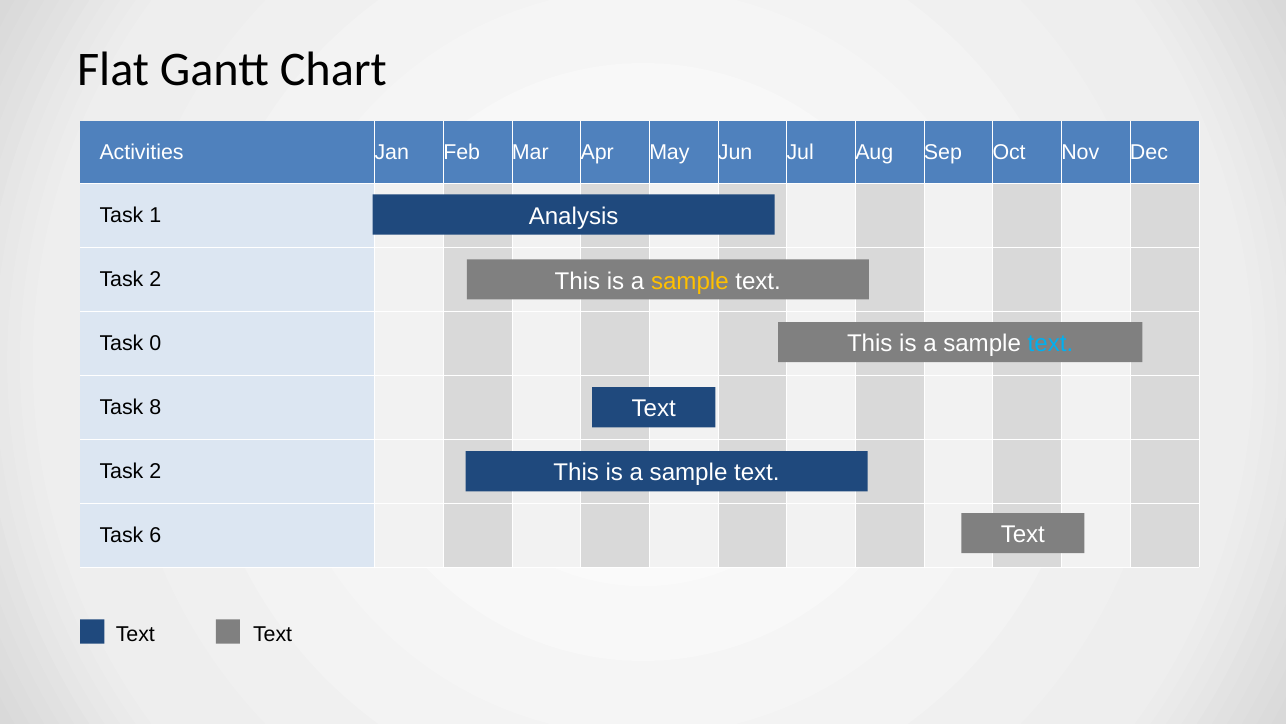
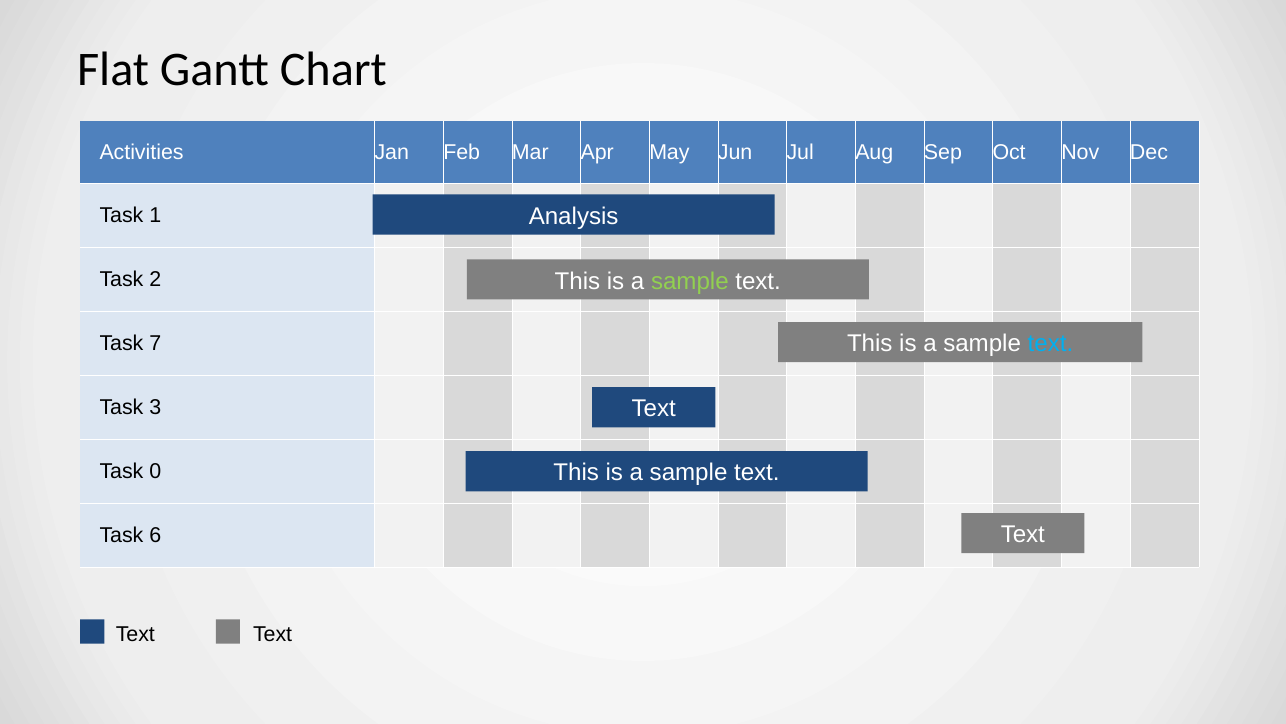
sample at (690, 281) colour: yellow -> light green
0: 0 -> 7
8: 8 -> 3
2 at (155, 471): 2 -> 0
